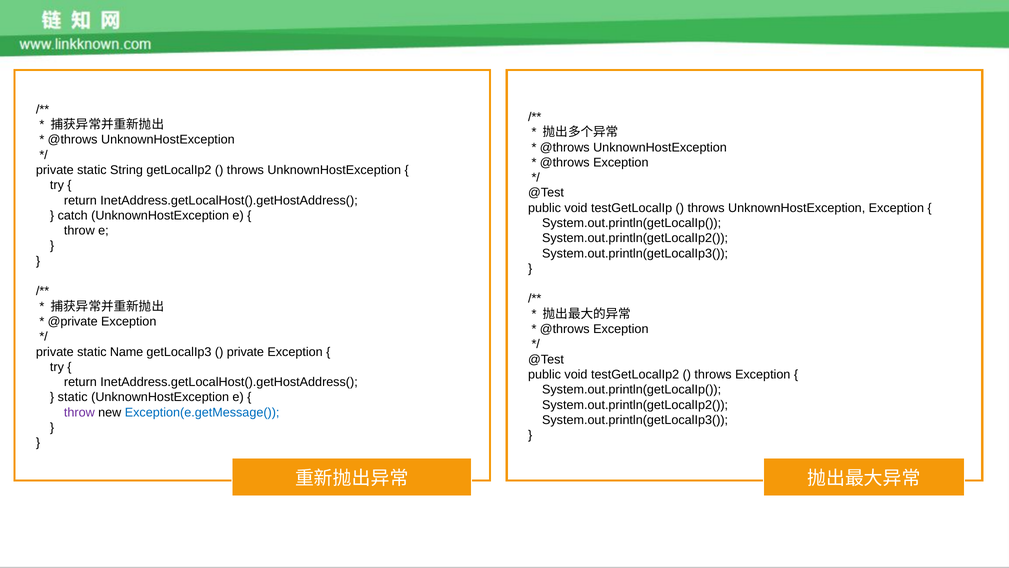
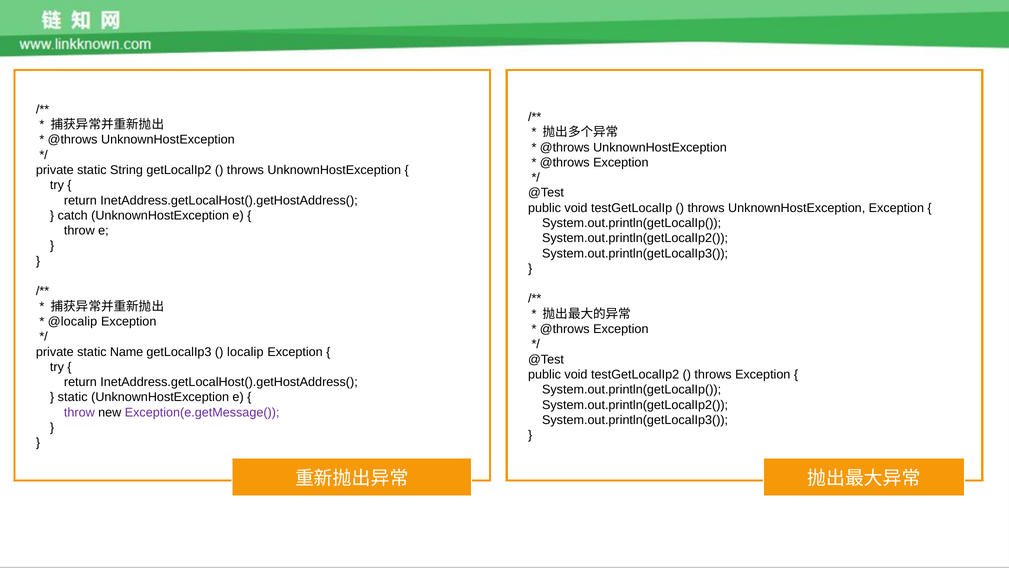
@private: @private -> @localip
private at (245, 352): private -> localip
Exception(e.getMessage( colour: blue -> purple
